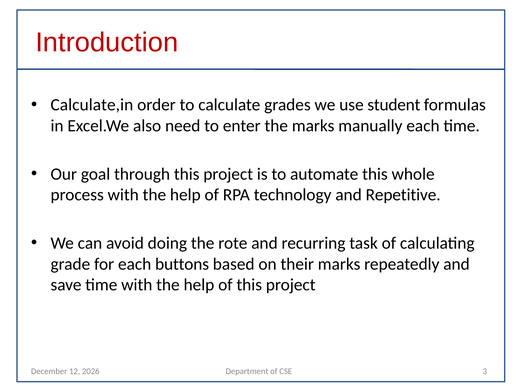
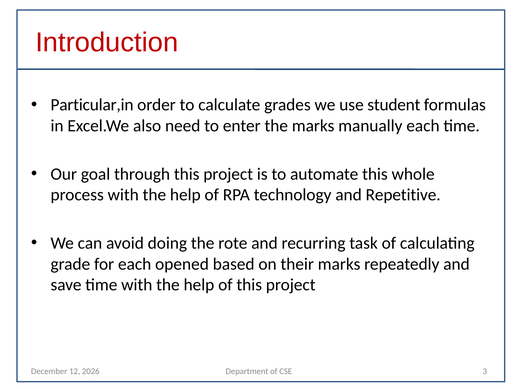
Calculate,in: Calculate,in -> Particular,in
buttons: buttons -> opened
